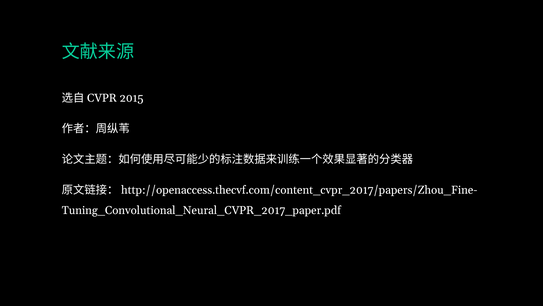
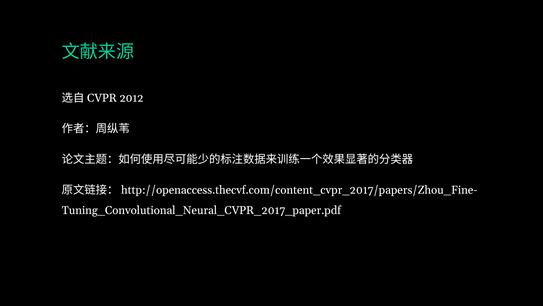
2015: 2015 -> 2012
